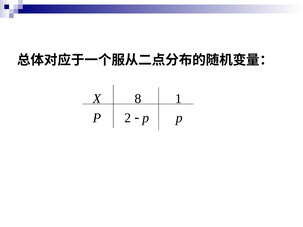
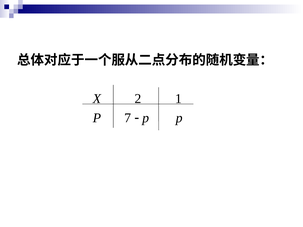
8: 8 -> 2
2: 2 -> 7
